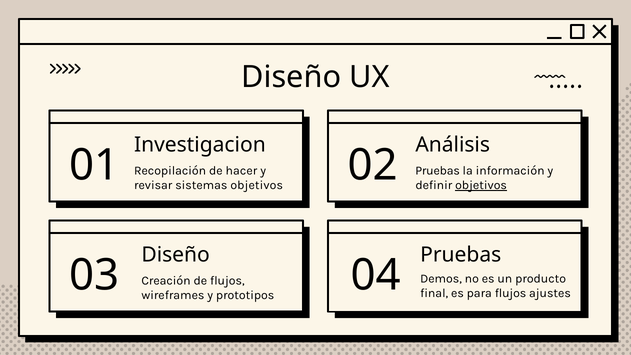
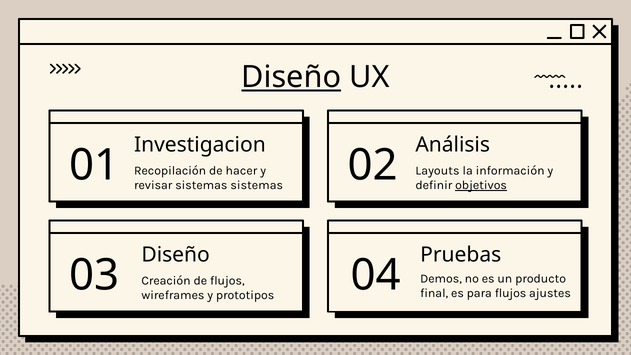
Diseño at (291, 77) underline: none -> present
sistemas objetivos: objetivos -> sistemas
02 Pruebas: Pruebas -> Layouts
